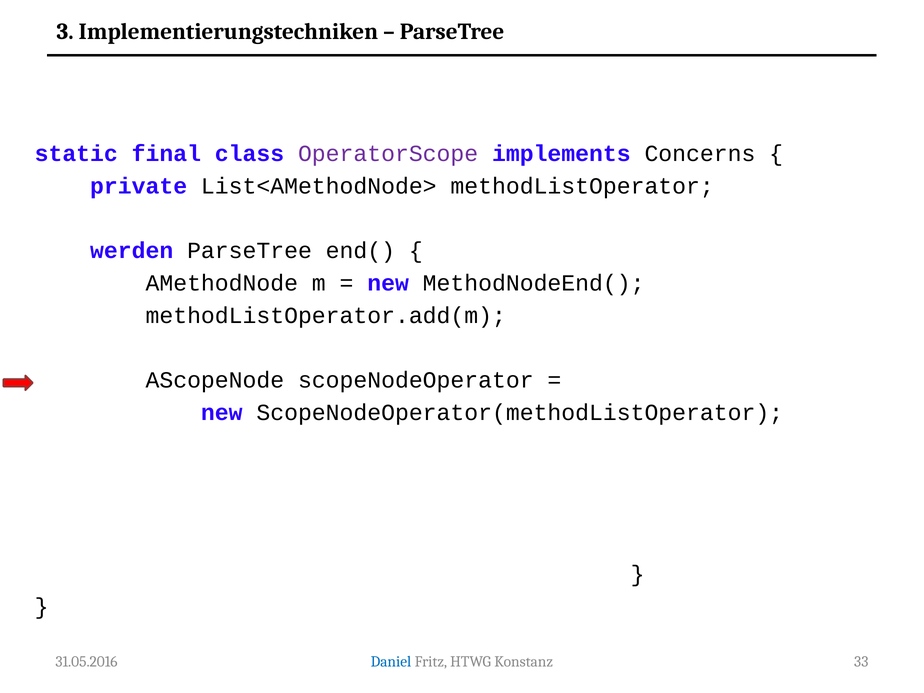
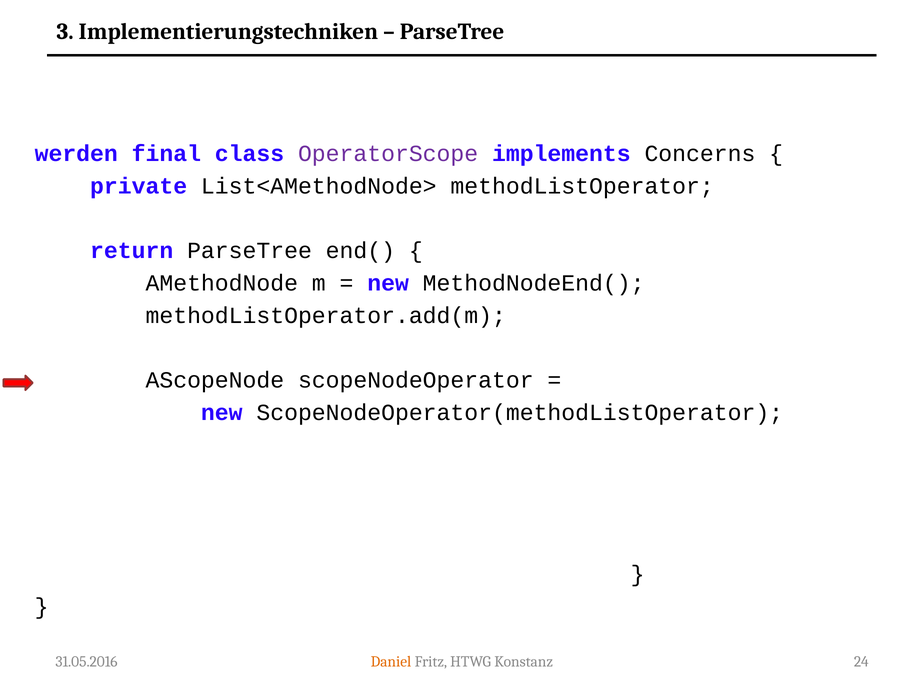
static: static -> werden
werden: werden -> return
Daniel colour: blue -> orange
33: 33 -> 24
